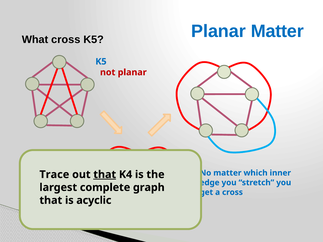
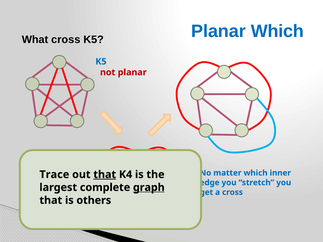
Planar Matter: Matter -> Which
graph underline: none -> present
acyclic: acyclic -> others
